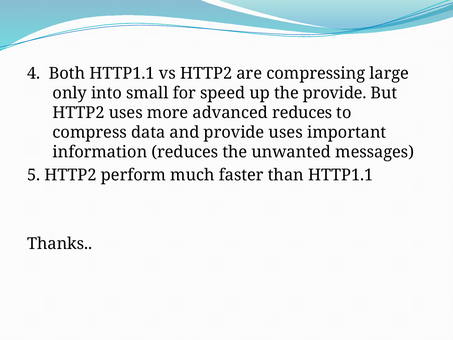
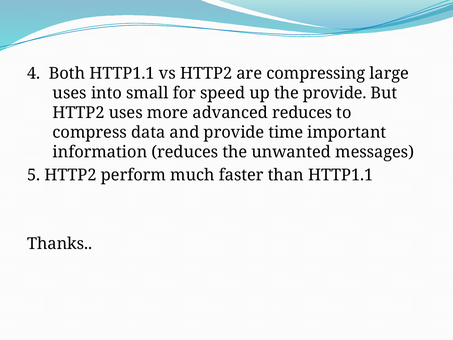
only at (70, 93): only -> uses
provide uses: uses -> time
